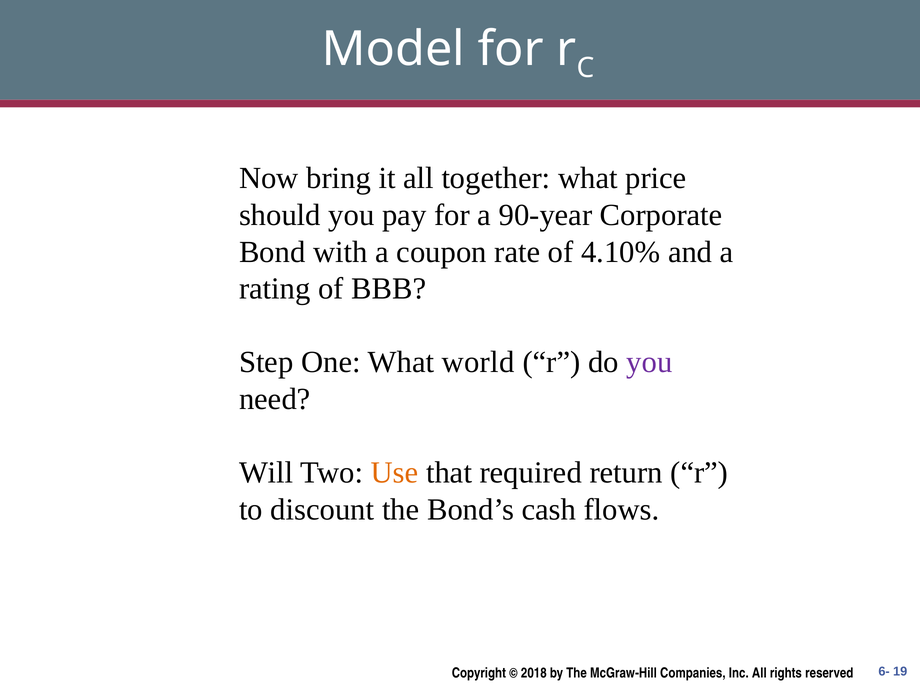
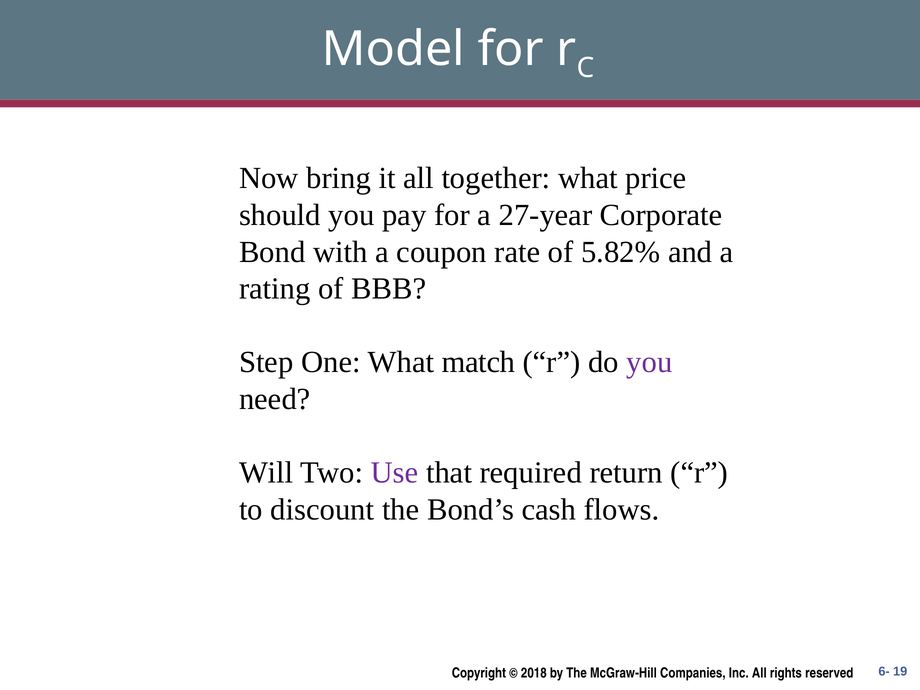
90-year: 90-year -> 27-year
4.10%: 4.10% -> 5.82%
world: world -> match
Use colour: orange -> purple
